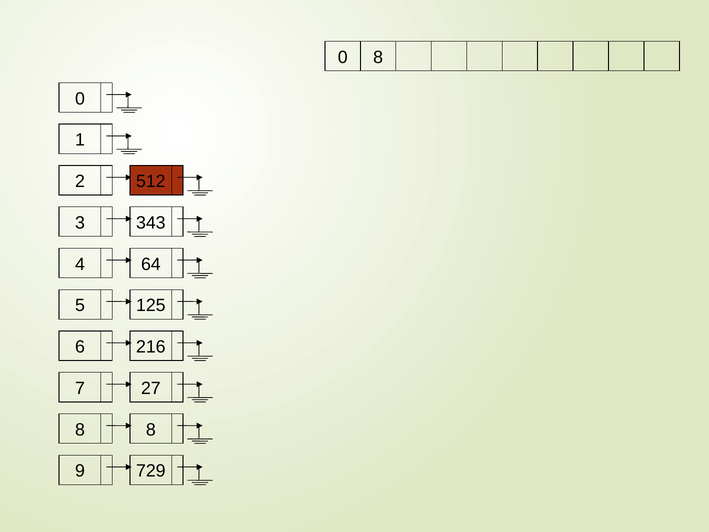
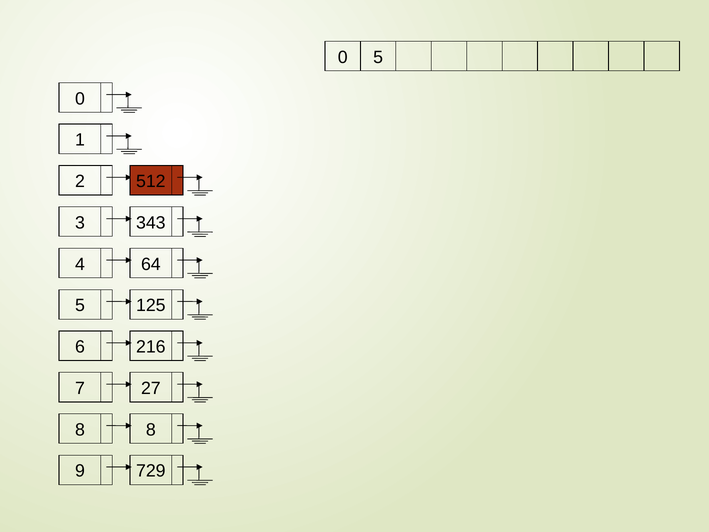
0 8: 8 -> 5
